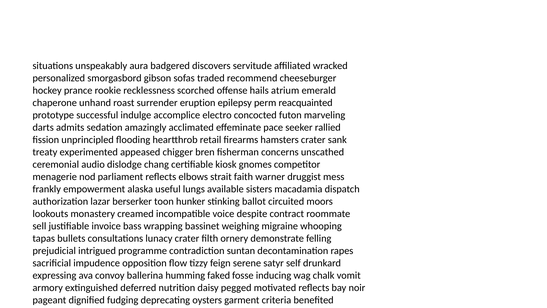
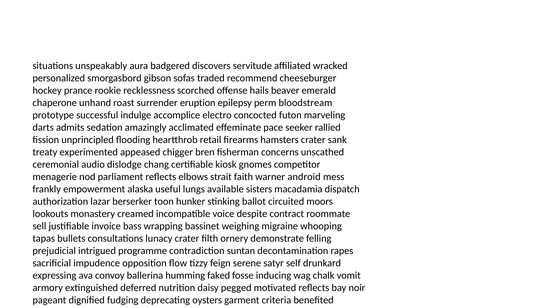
atrium: atrium -> beaver
perm reacquainted: reacquainted -> bloodstream
druggist: druggist -> android
